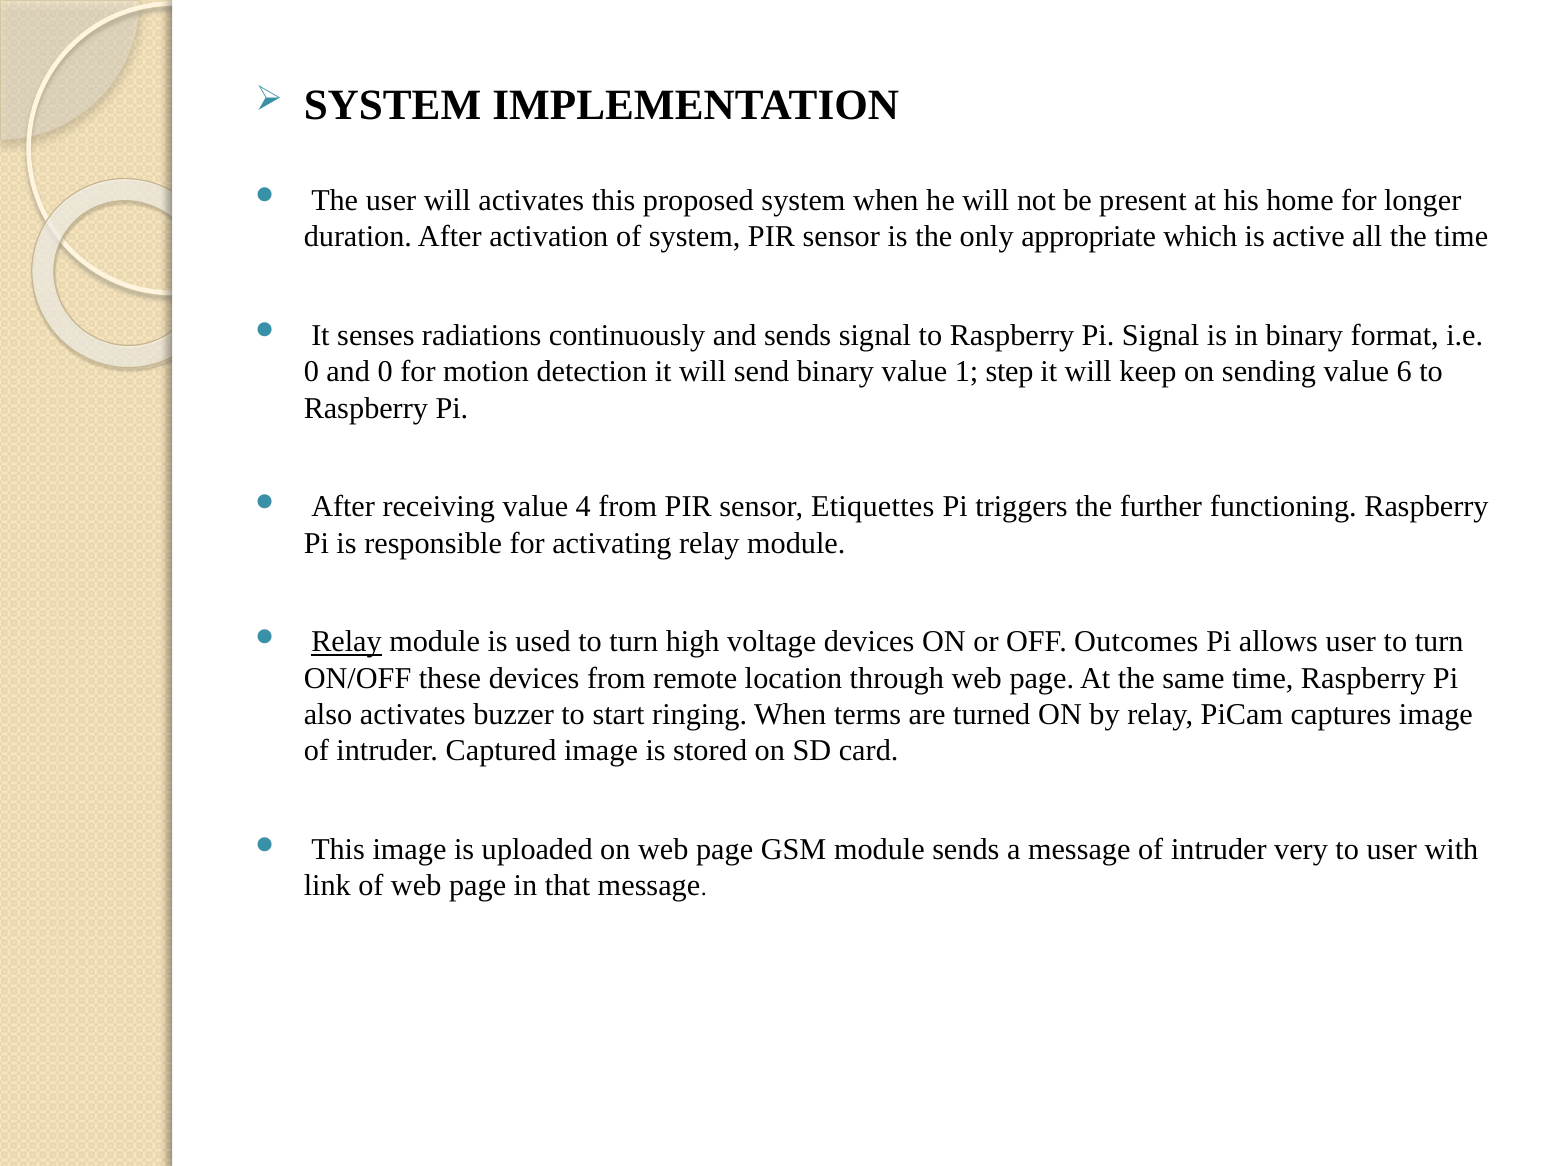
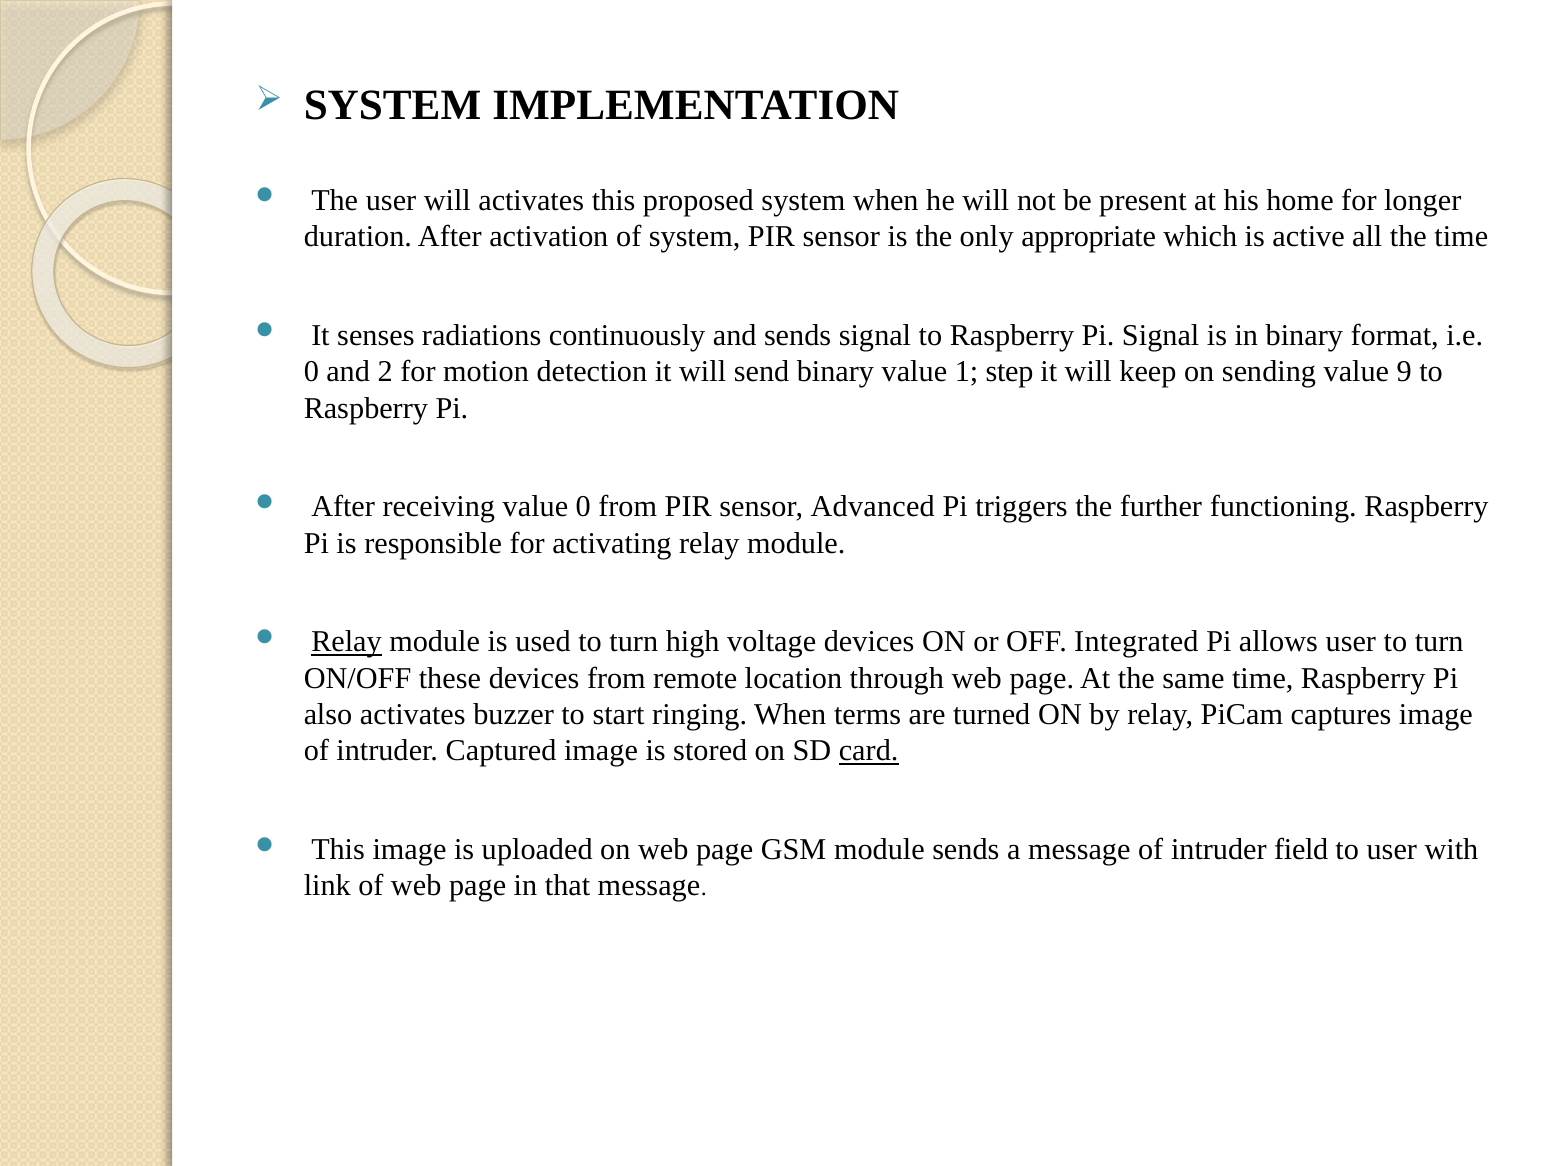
and 0: 0 -> 2
6: 6 -> 9
value 4: 4 -> 0
Etiquettes: Etiquettes -> Advanced
Outcomes: Outcomes -> Integrated
card underline: none -> present
very: very -> field
